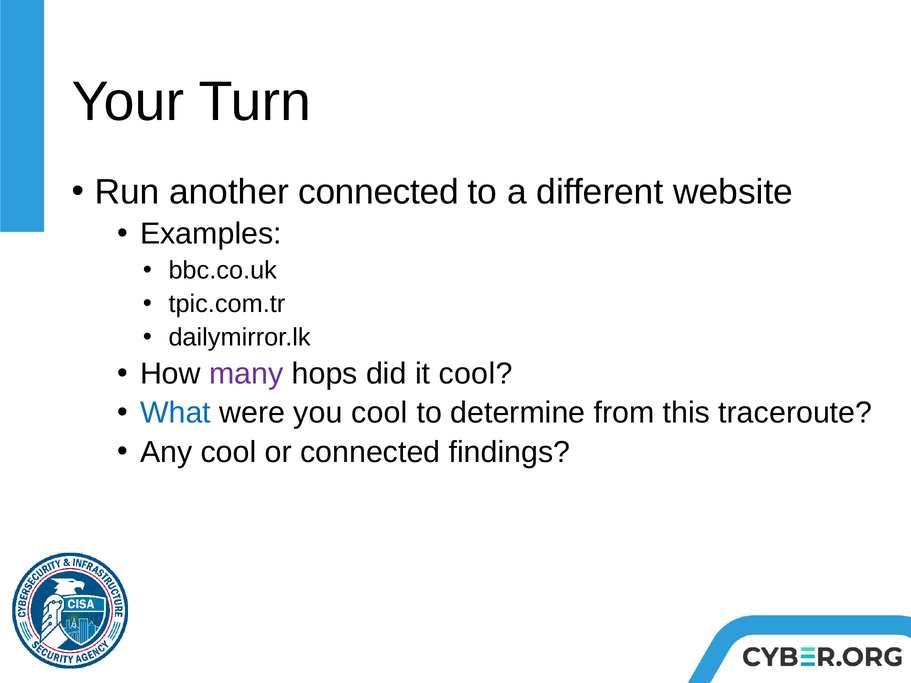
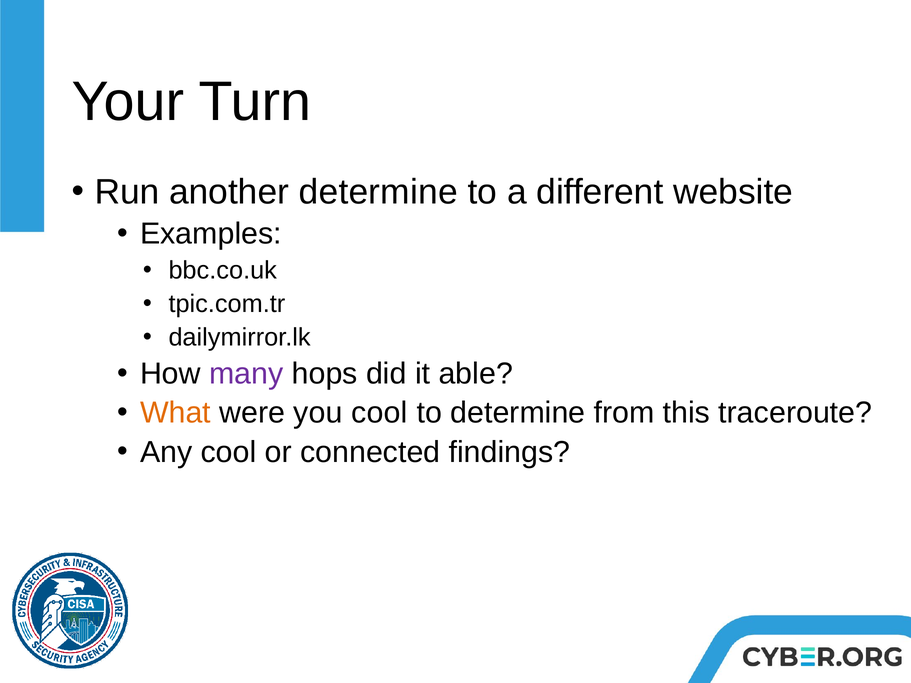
another connected: connected -> determine
it cool: cool -> able
What colour: blue -> orange
